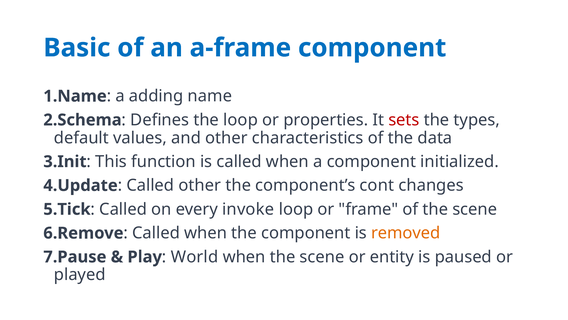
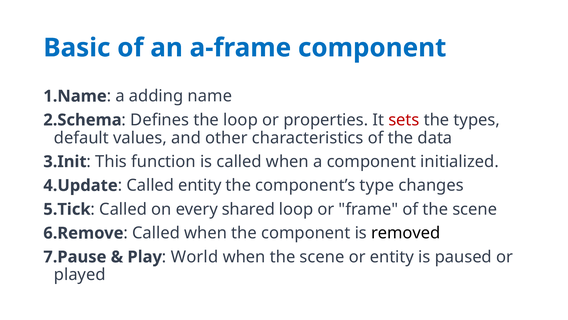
Called other: other -> entity
cont: cont -> type
invoke: invoke -> shared
removed colour: orange -> black
